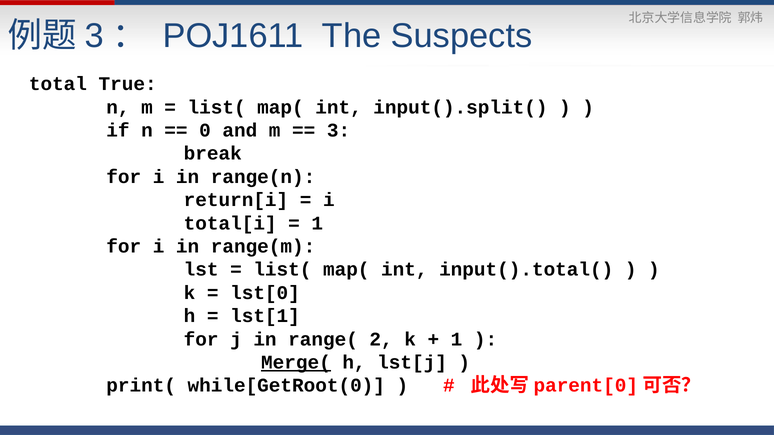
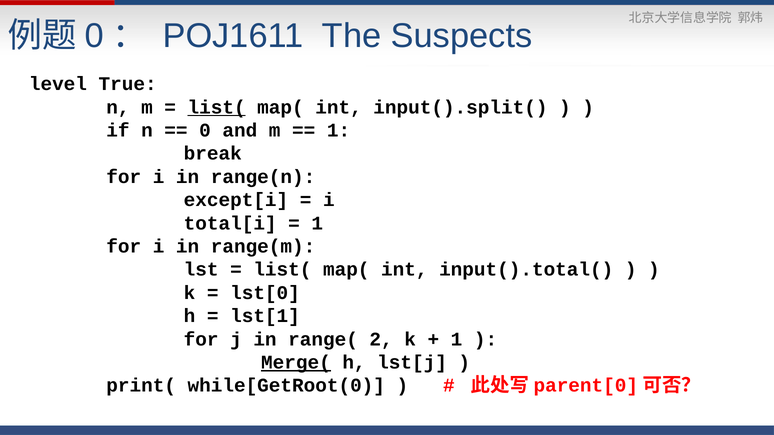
3 at (94, 36): 3 -> 0
total: total -> level
list( at (217, 107) underline: none -> present
3 at (339, 130): 3 -> 1
return[i: return[i -> except[i
